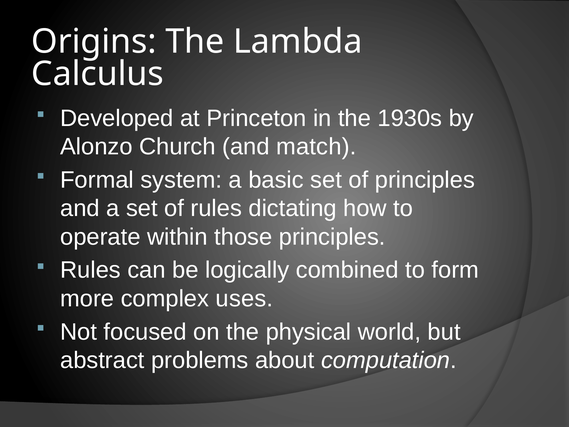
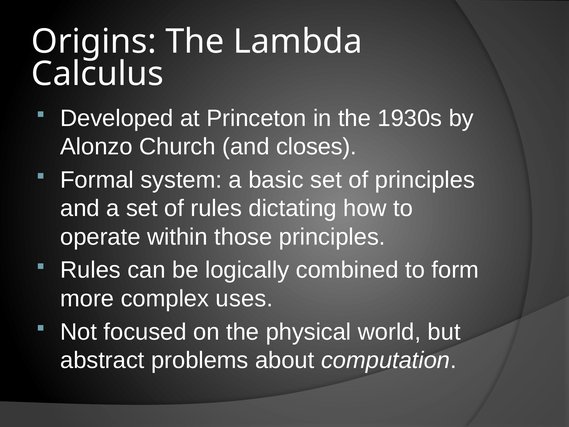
match: match -> closes
